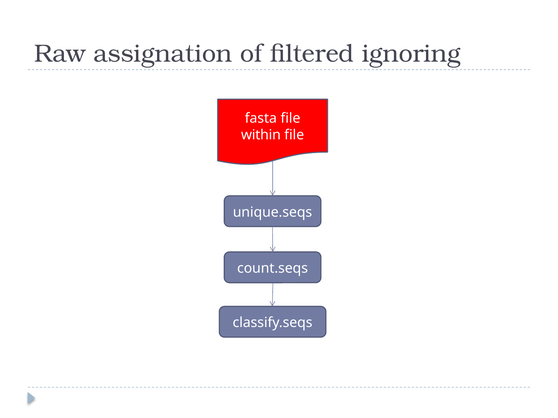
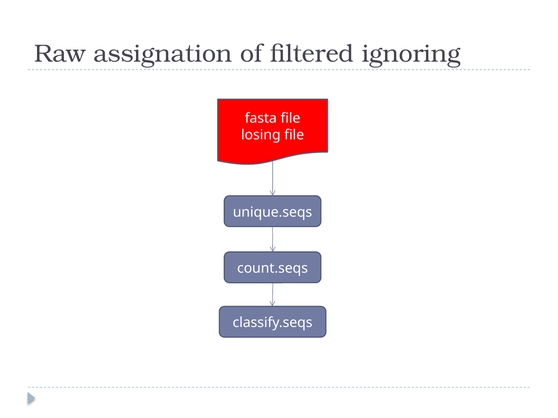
within: within -> losing
